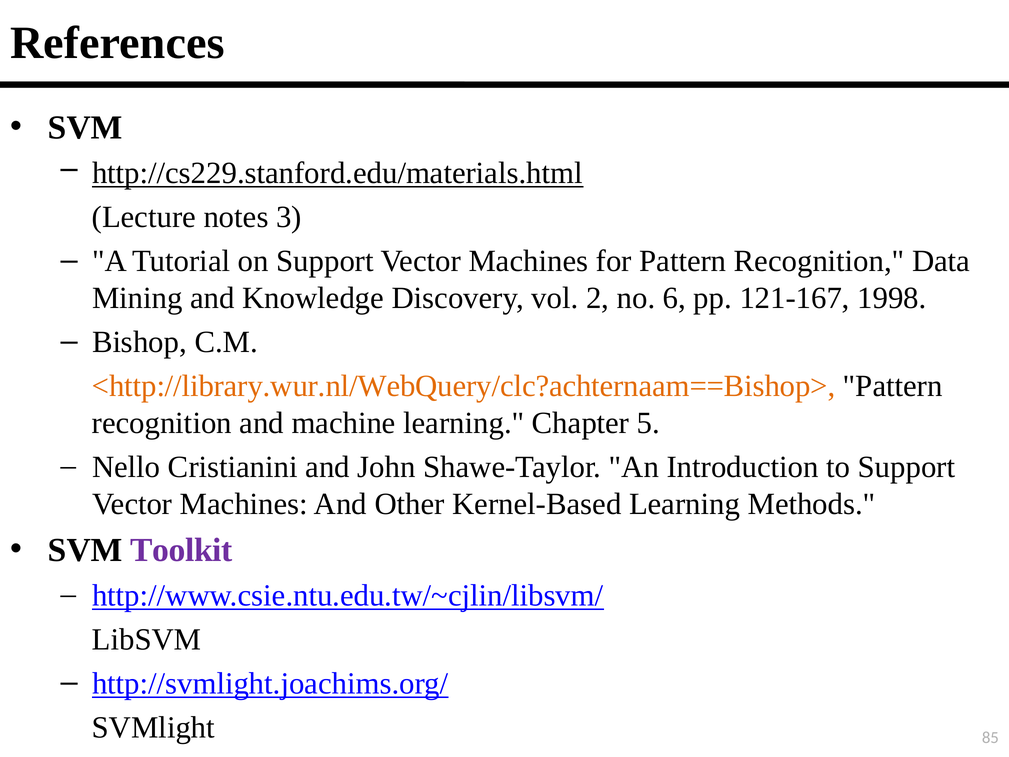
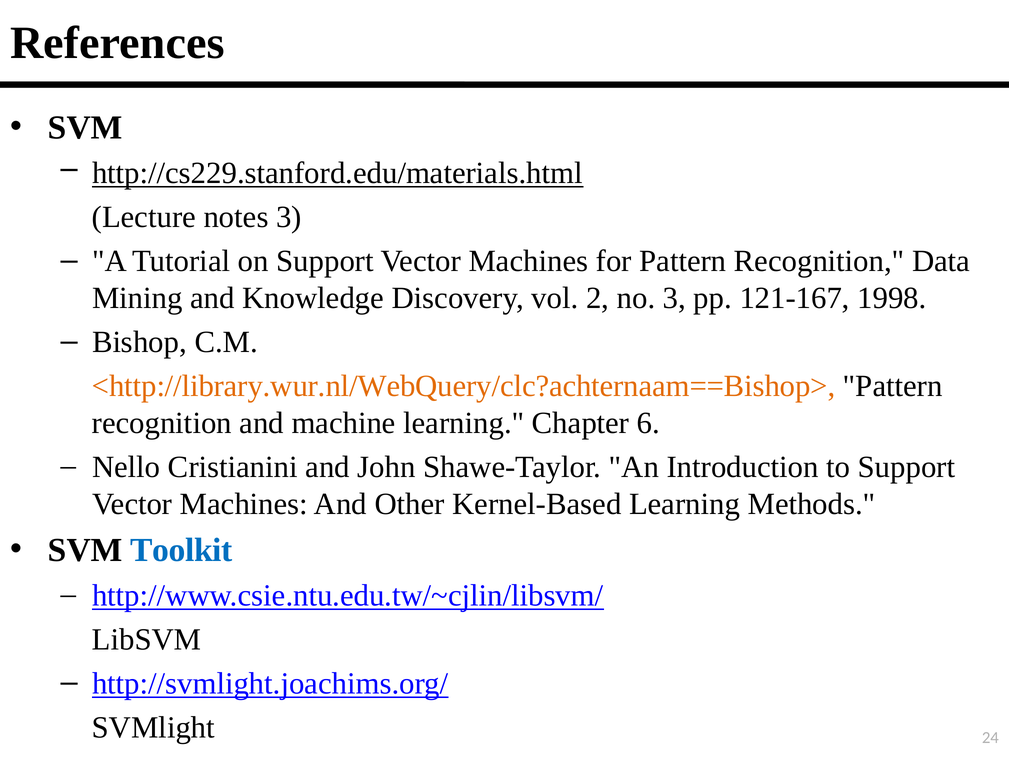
no 6: 6 -> 3
5: 5 -> 6
Toolkit colour: purple -> blue
85: 85 -> 24
